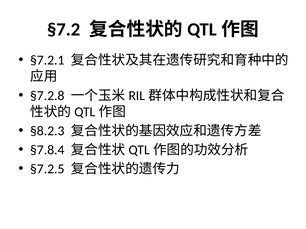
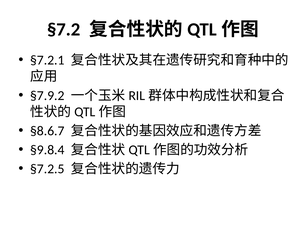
§7.2.8: §7.2.8 -> §7.9.2
§8.2.3: §8.2.3 -> §8.6.7
§7.8.4: §7.8.4 -> §9.8.4
